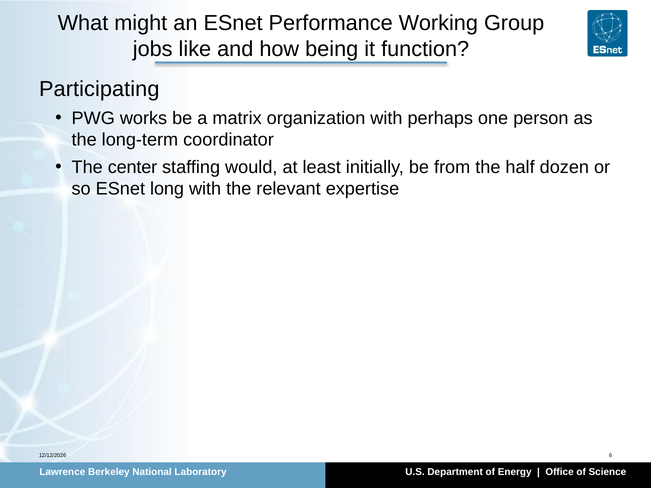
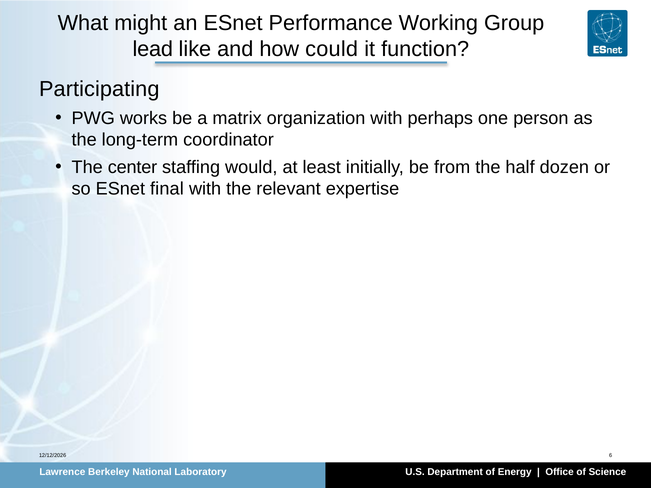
jobs: jobs -> lead
being: being -> could
long: long -> final
